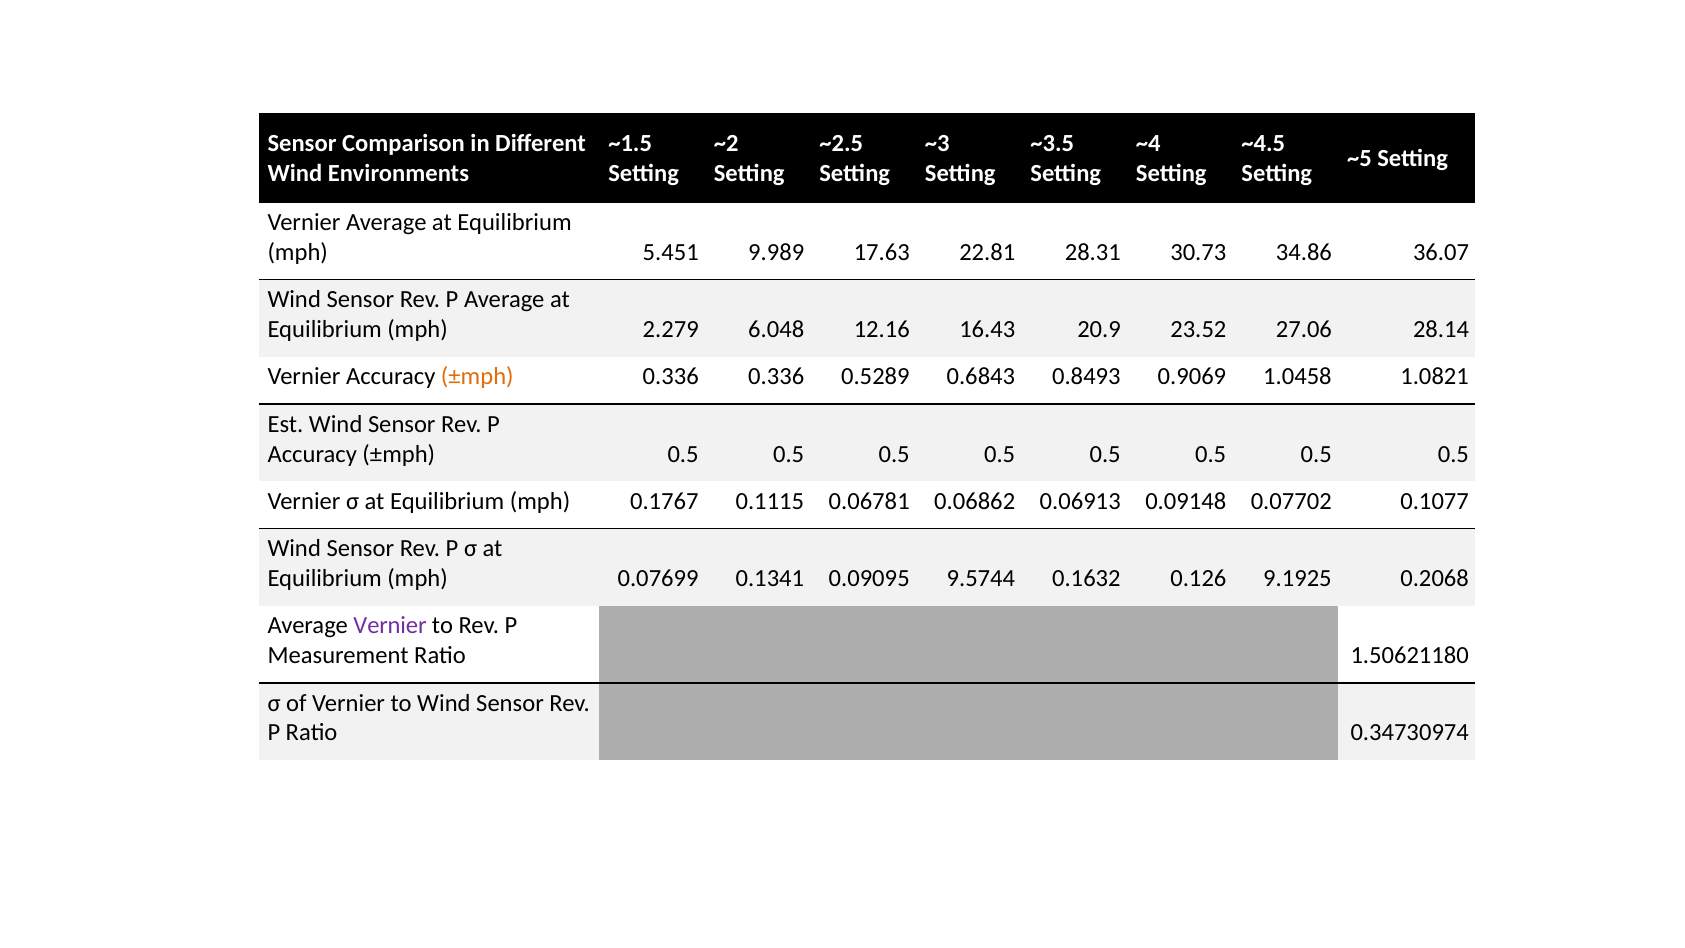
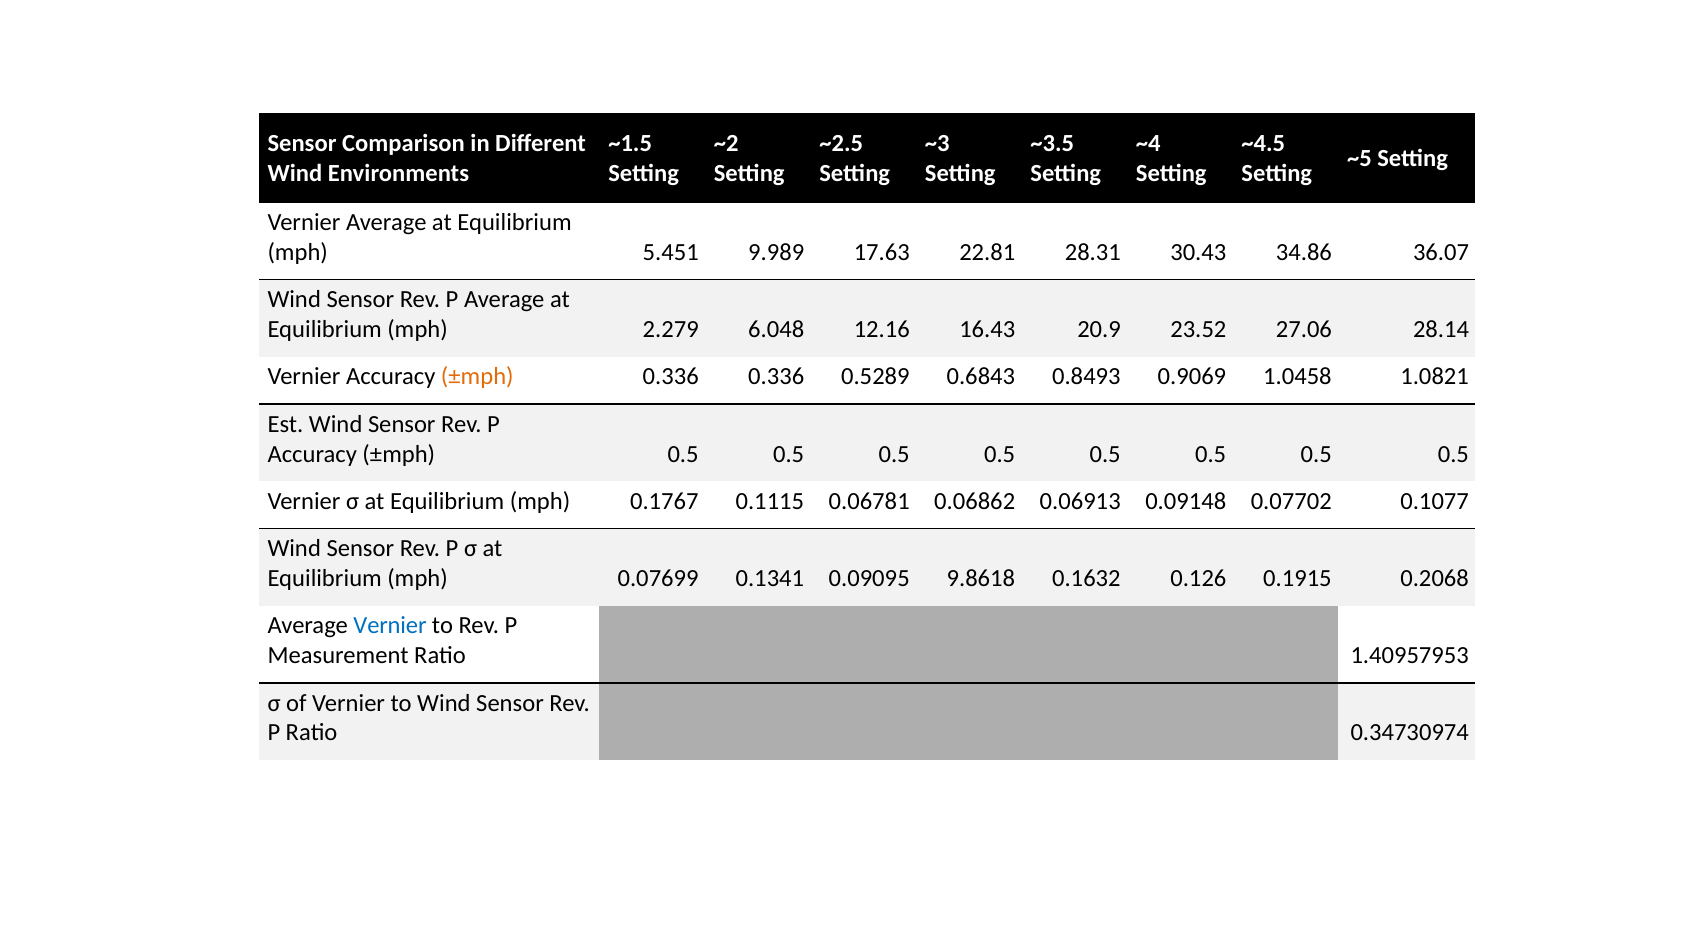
30.73: 30.73 -> 30.43
9.5744: 9.5744 -> 9.8618
9.1925: 9.1925 -> 0.1915
Vernier at (390, 626) colour: purple -> blue
1.50621180: 1.50621180 -> 1.40957953
